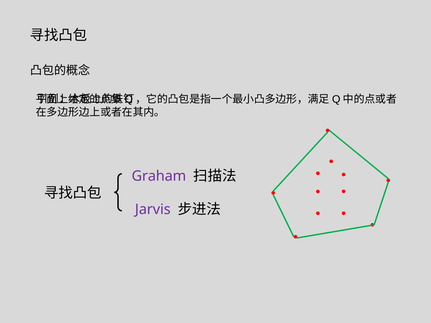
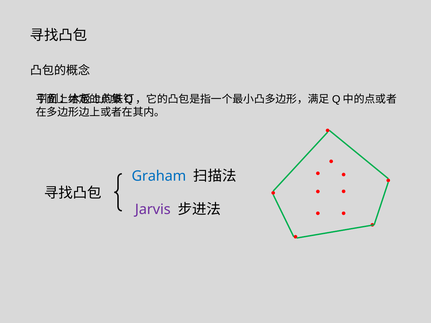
Graham colour: purple -> blue
